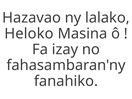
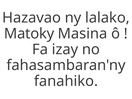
Heloko: Heloko -> Matoky
